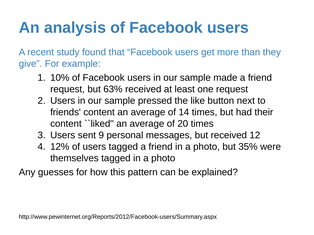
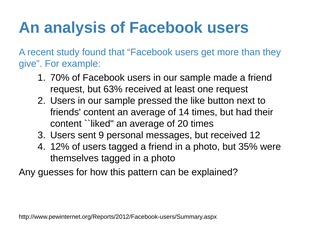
10%: 10% -> 70%
